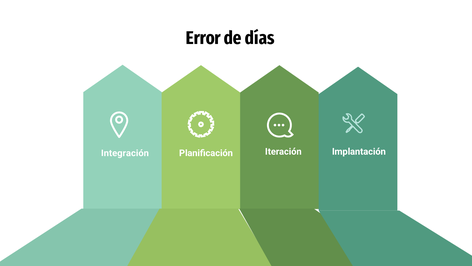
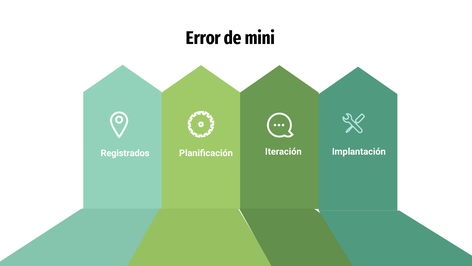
días: días -> mini
Integración: Integración -> Registrados
